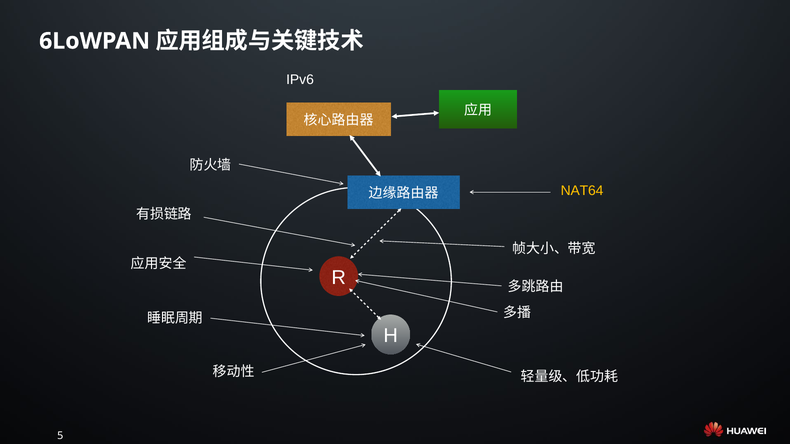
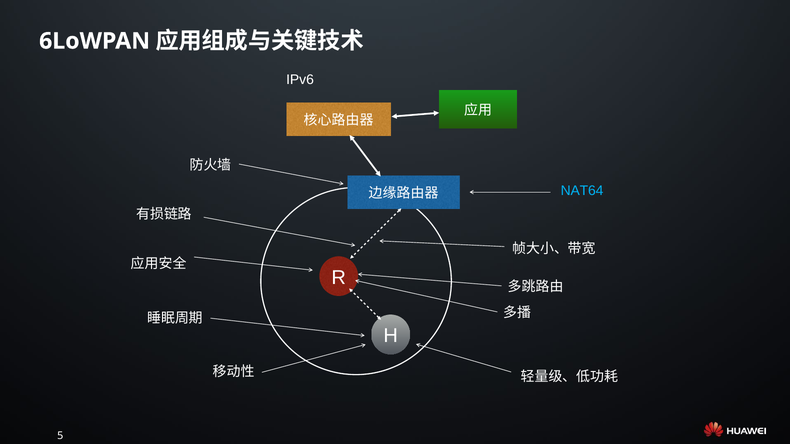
NAT64 colour: yellow -> light blue
